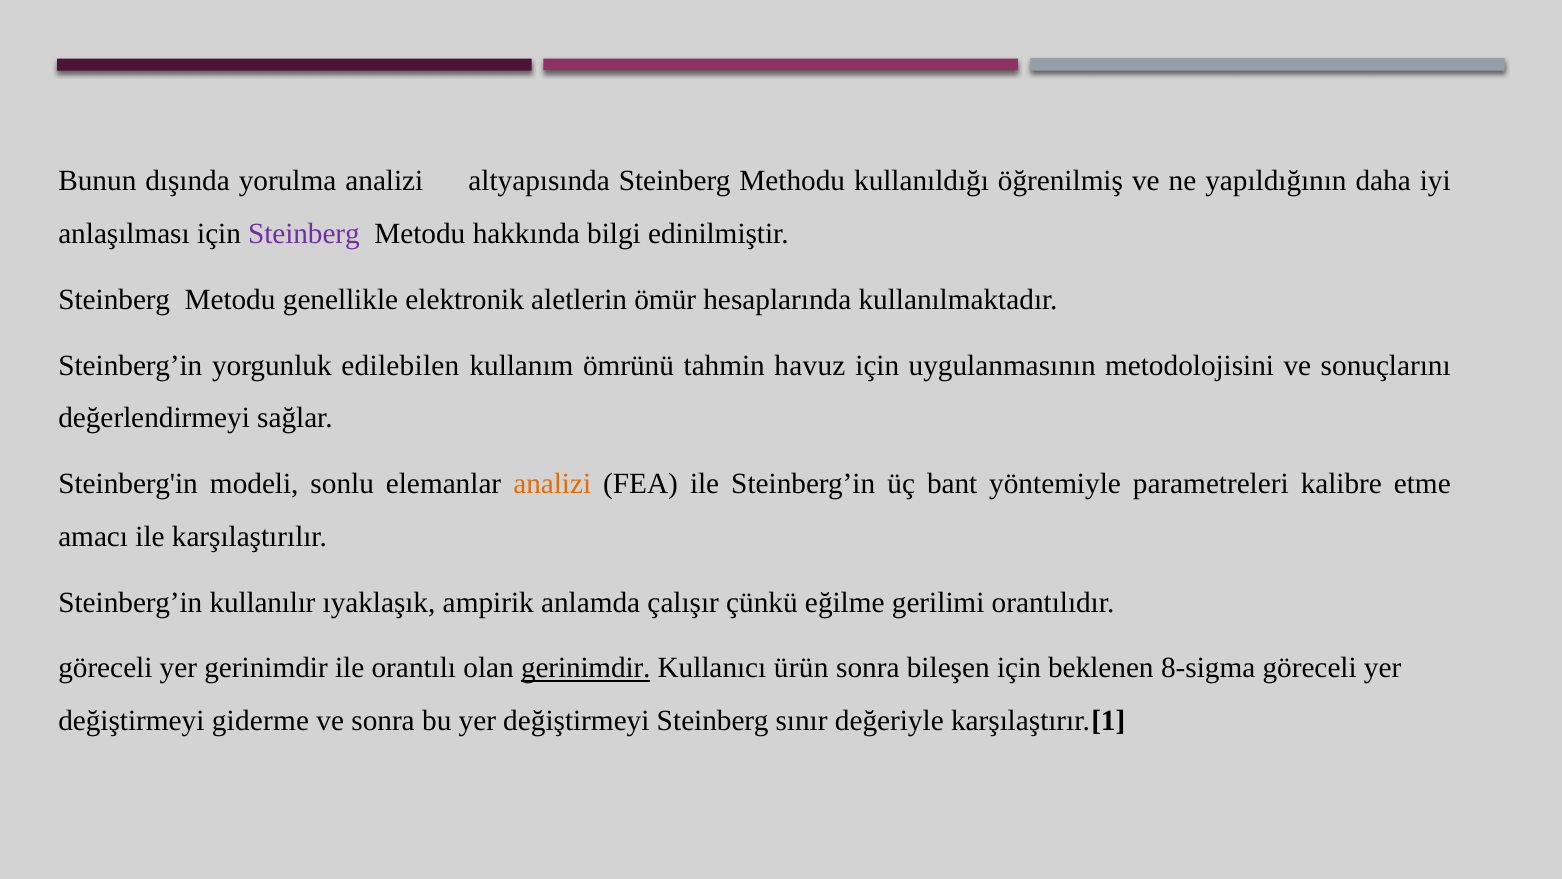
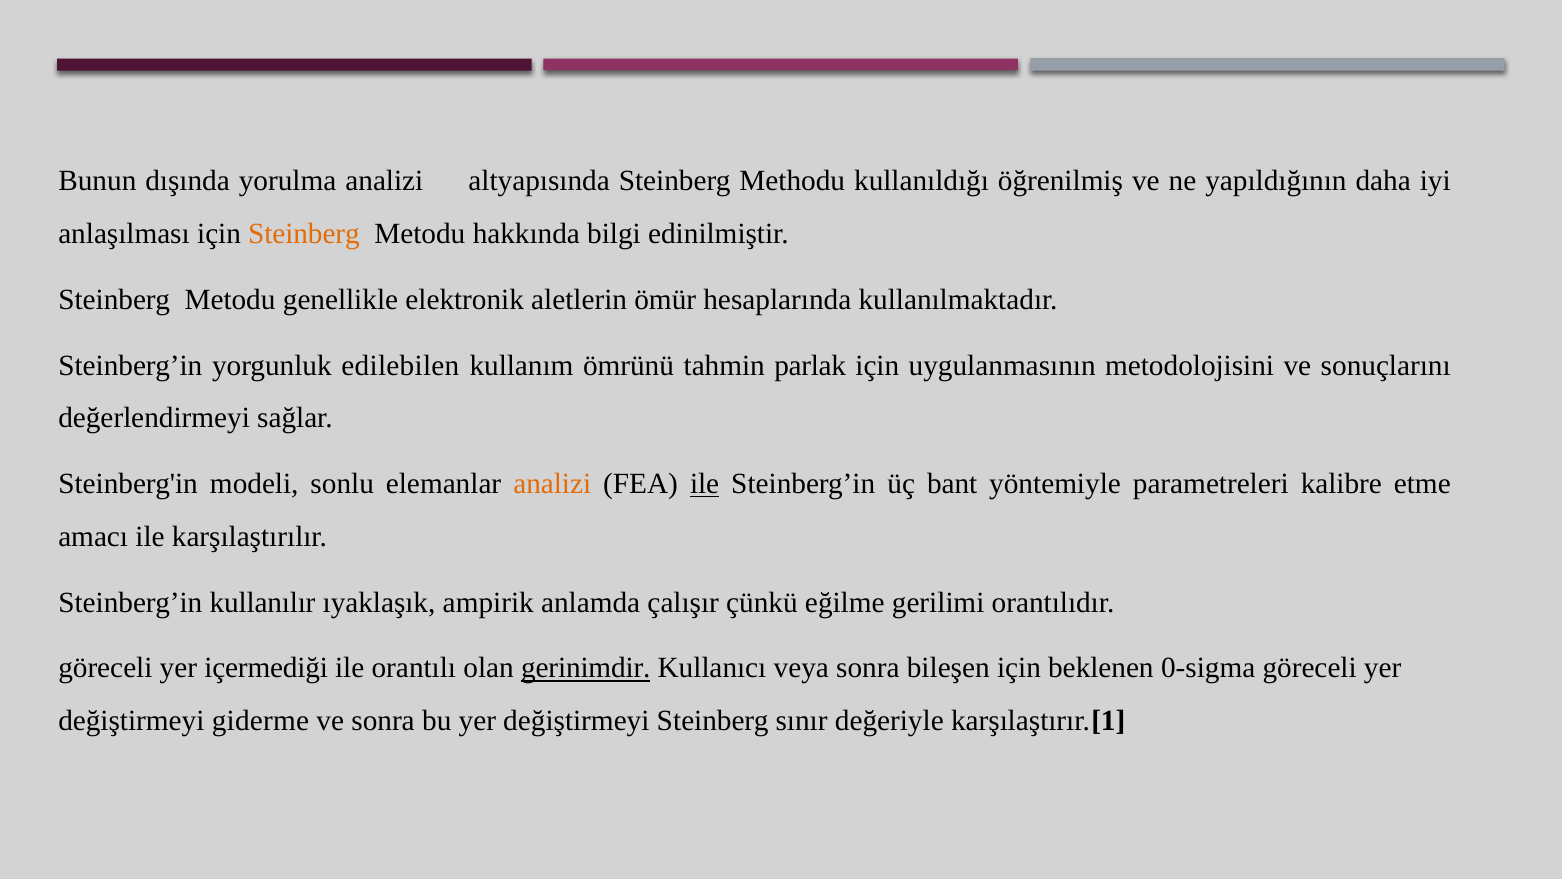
Steinberg at (304, 234) colour: purple -> orange
havuz: havuz -> parlak
ile at (705, 484) underline: none -> present
yer gerinimdir: gerinimdir -> içermediği
ürün: ürün -> veya
8-sigma: 8-sigma -> 0-sigma
